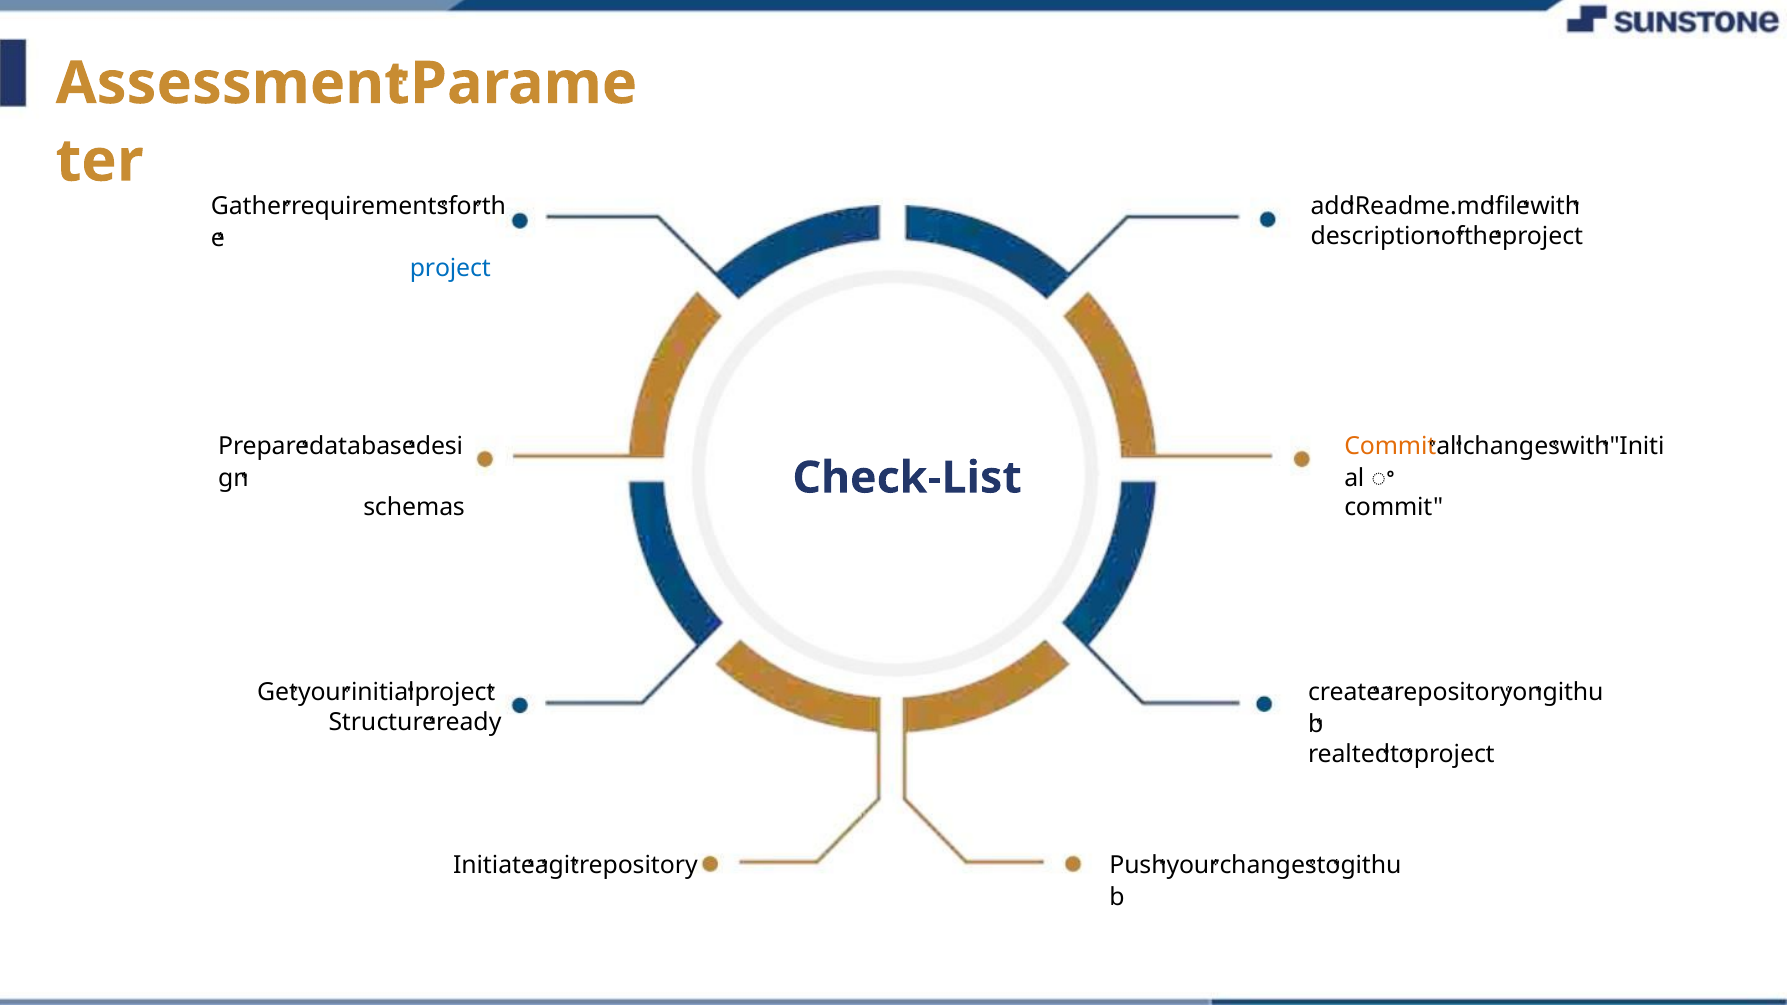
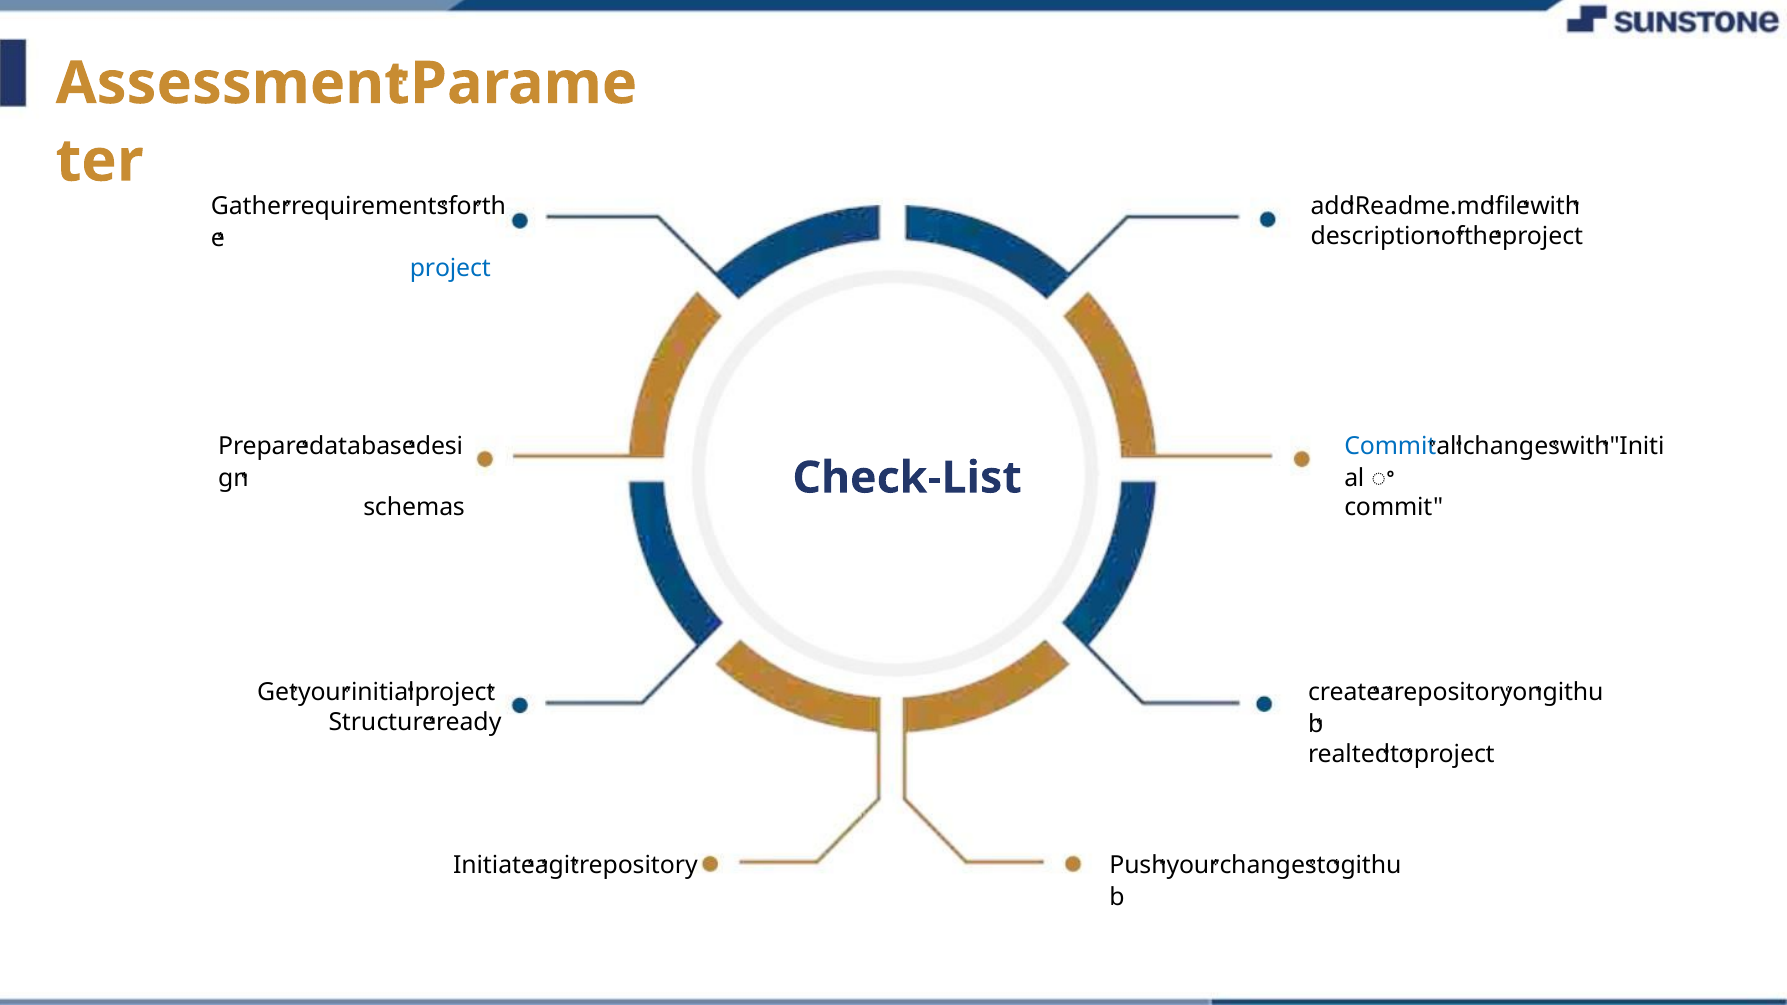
Commit at (1390, 446) colour: orange -> blue
